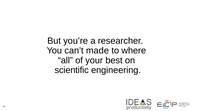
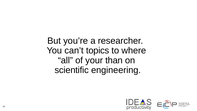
made: made -> topics
best: best -> than
